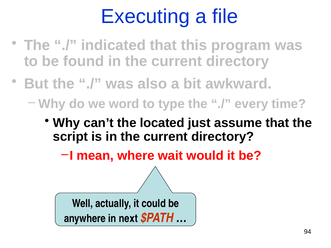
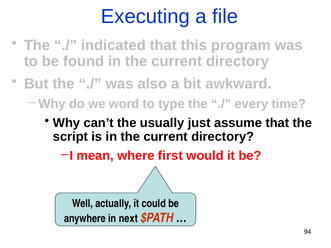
located: located -> usually
wait: wait -> first
